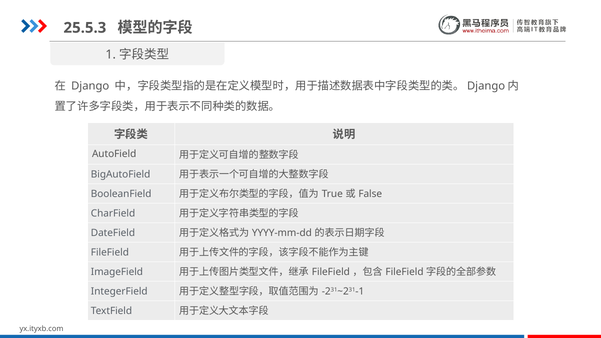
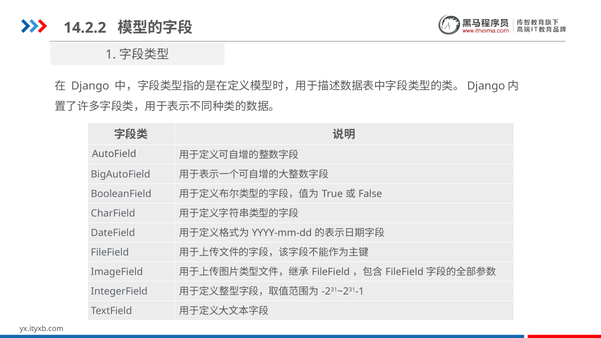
25.5.3: 25.5.3 -> 14.2.2
